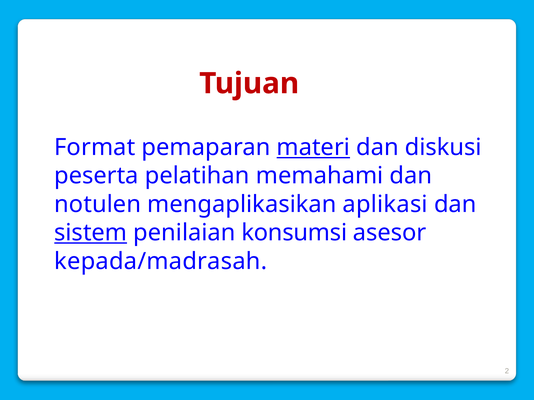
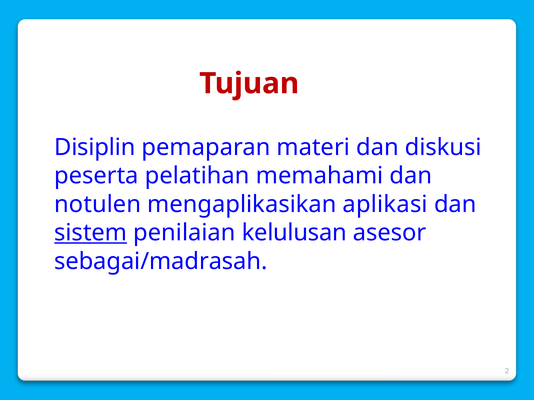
Format: Format -> Disiplin
materi underline: present -> none
konsumsi: konsumsi -> kelulusan
kepada/madrasah: kepada/madrasah -> sebagai/madrasah
